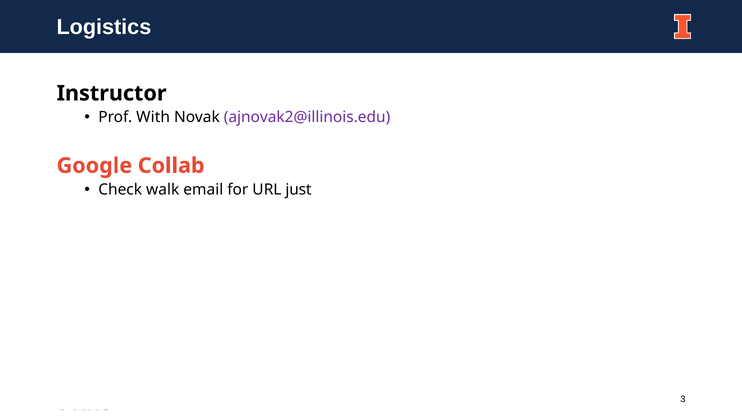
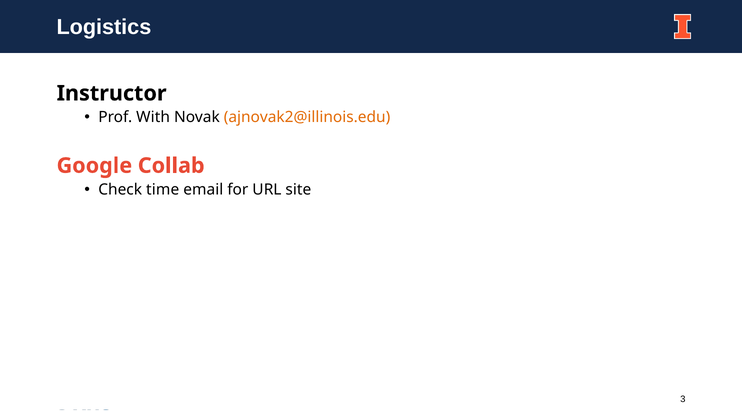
ajnovak2@illinois.edu colour: purple -> orange
walk: walk -> time
just: just -> site
